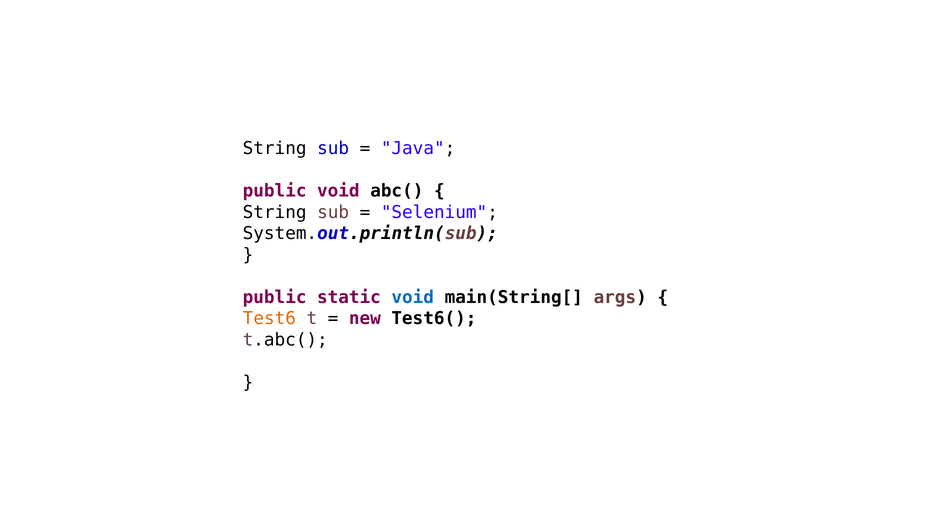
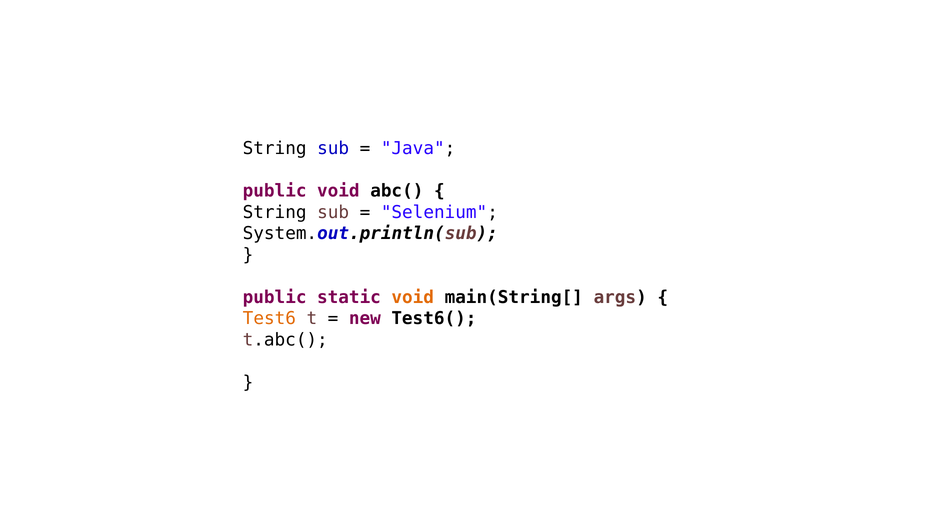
void at (413, 297) colour: blue -> orange
